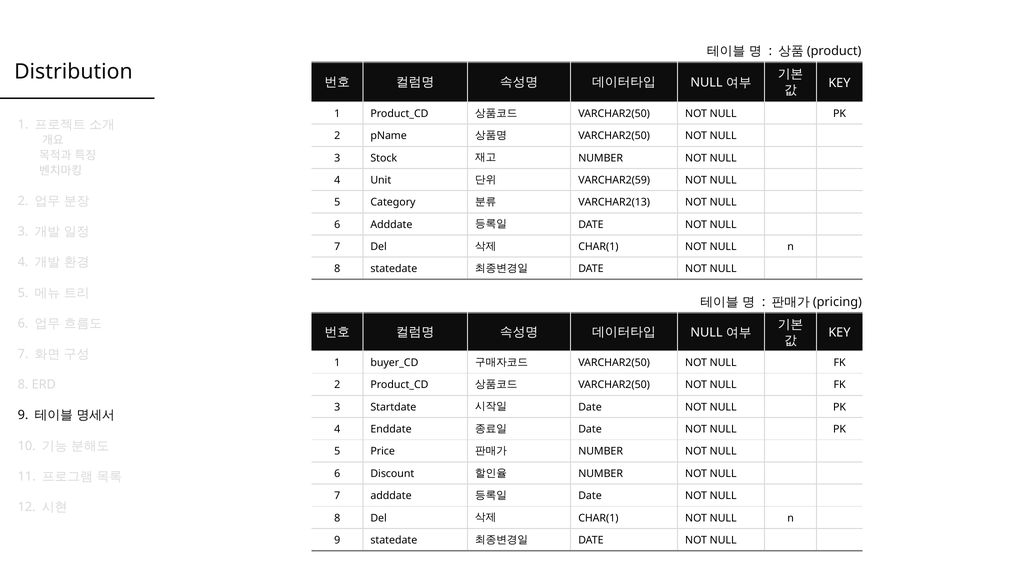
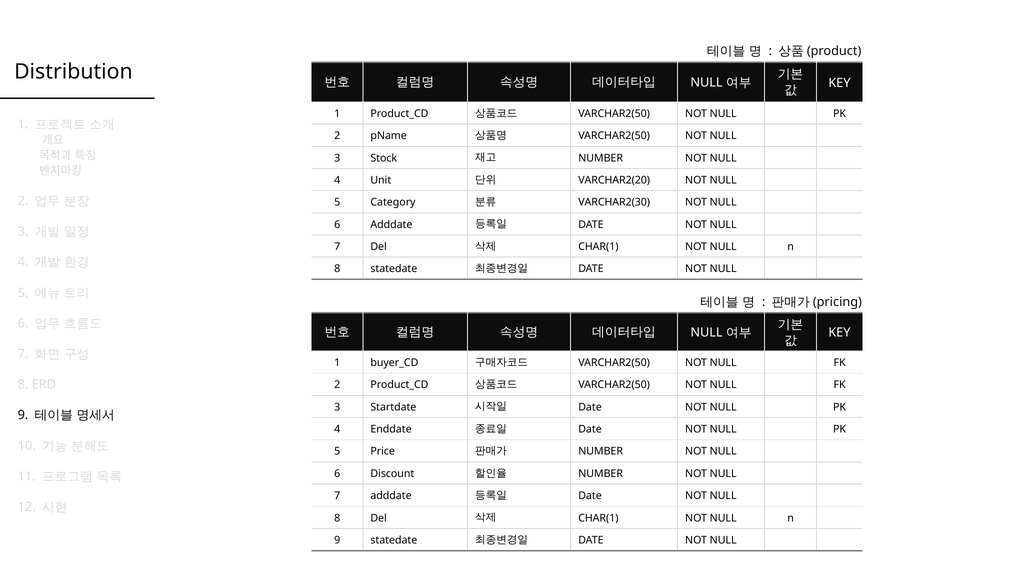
VARCHAR2(59: VARCHAR2(59 -> VARCHAR2(20
VARCHAR2(13: VARCHAR2(13 -> VARCHAR2(30
